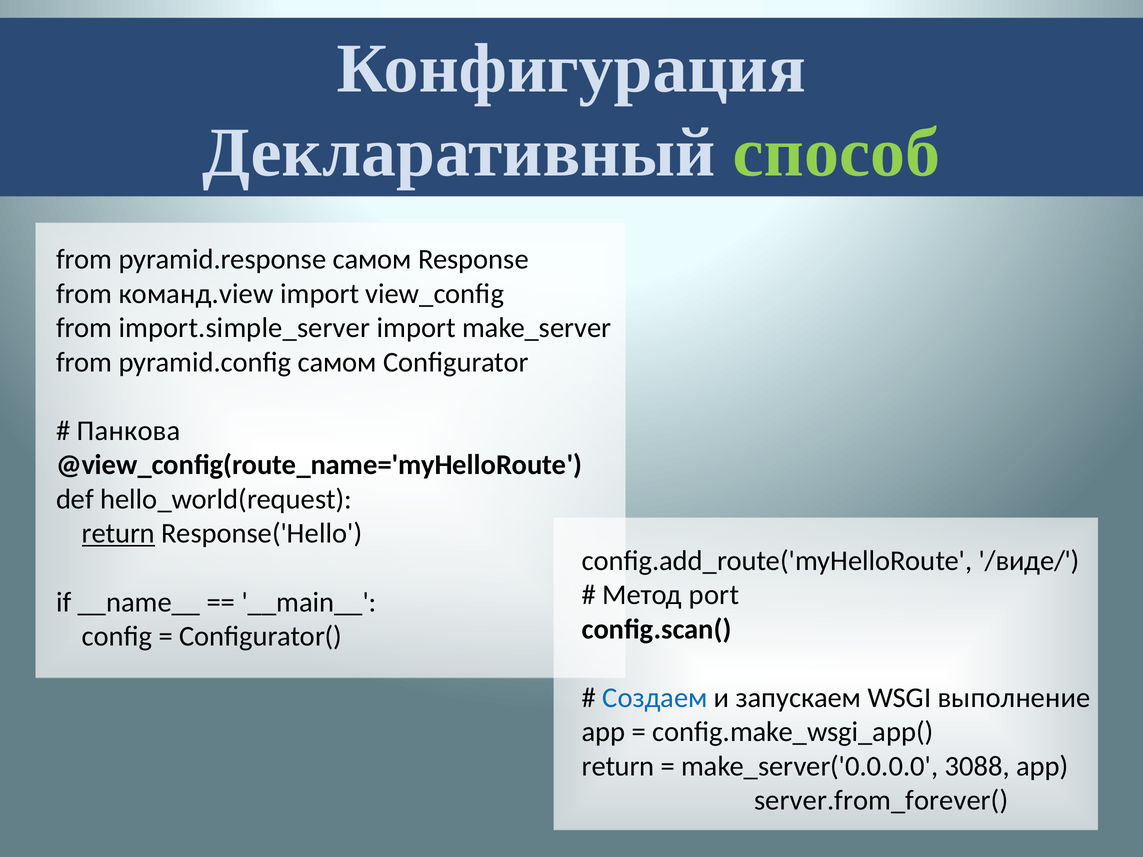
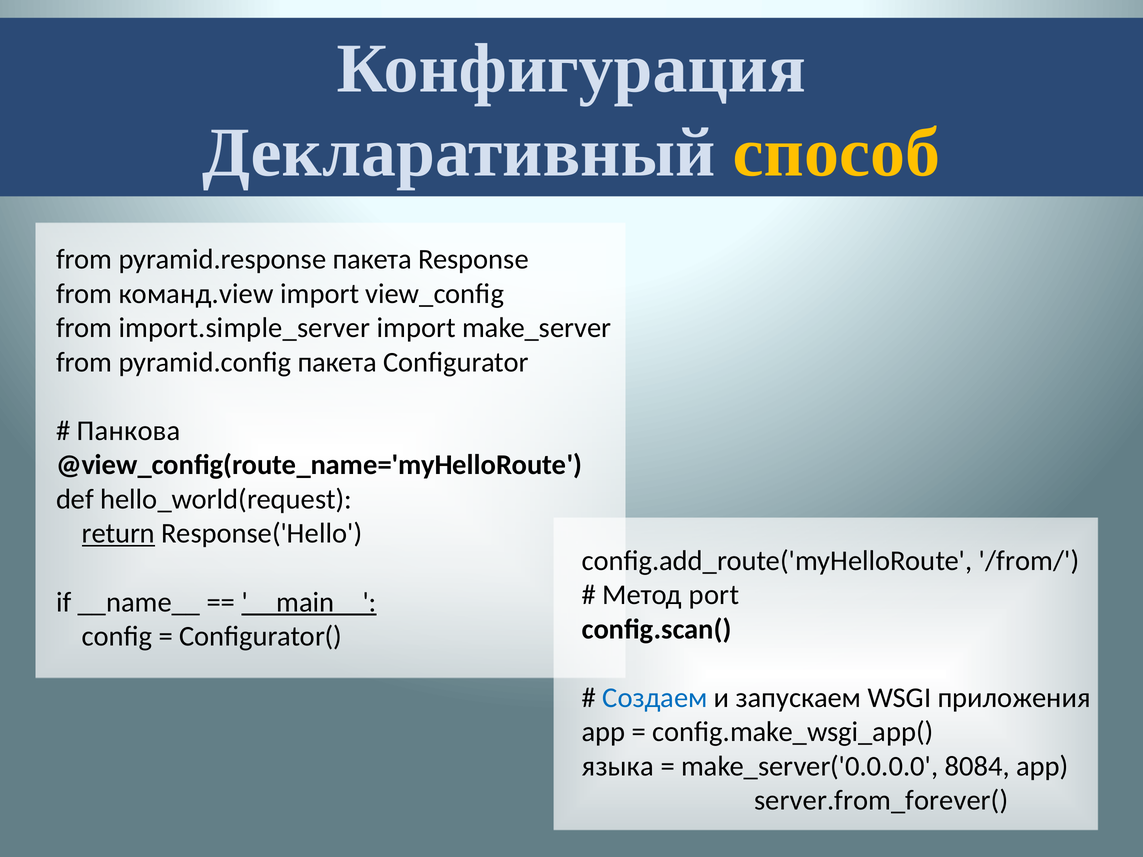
способ colour: light green -> yellow
pyramid.response самом: самом -> пакета
pyramid.config самом: самом -> пакета
/виде/: /виде/ -> /from/
__main__ underline: none -> present
выполнение: выполнение -> приложения
return at (618, 767): return -> языка
3088: 3088 -> 8084
